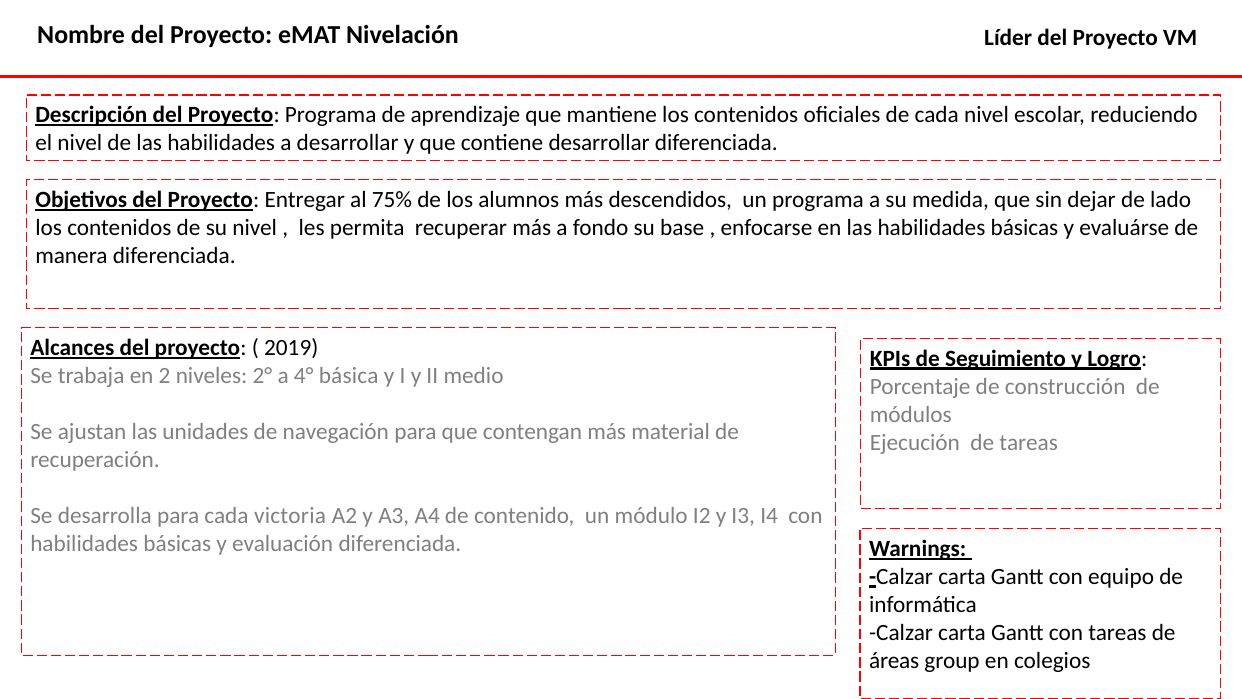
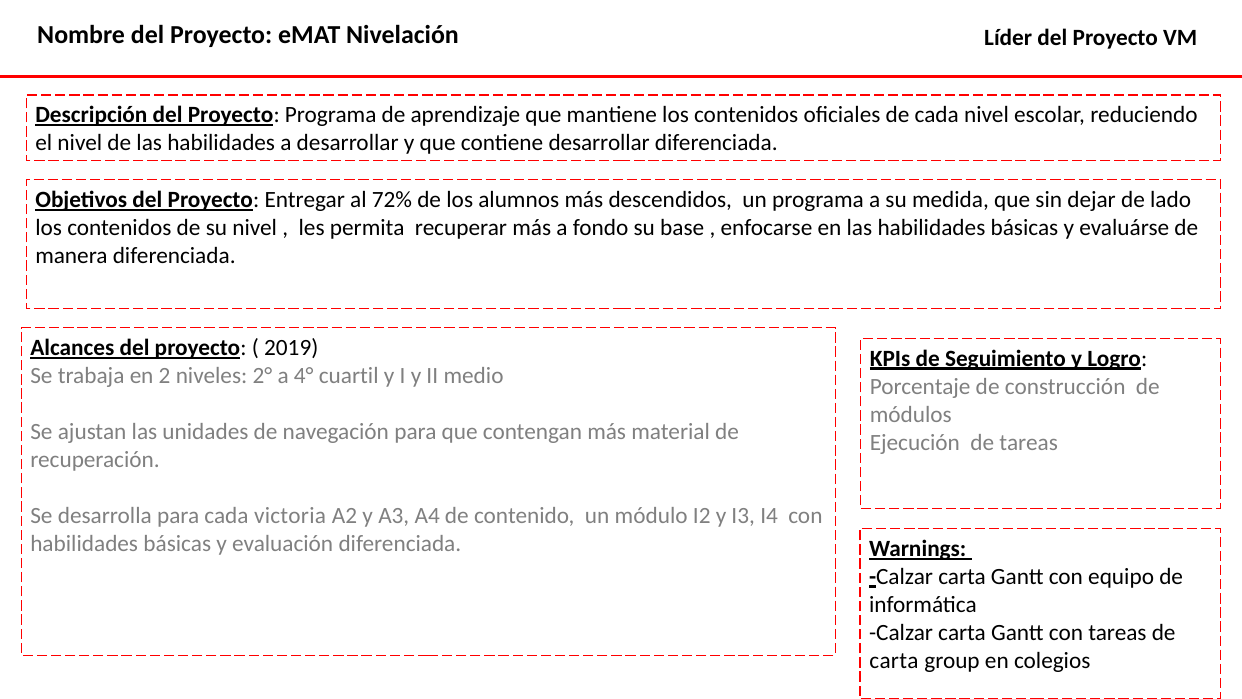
75%: 75% -> 72%
básica: básica -> cuartil
áreas at (894, 660): áreas -> carta
